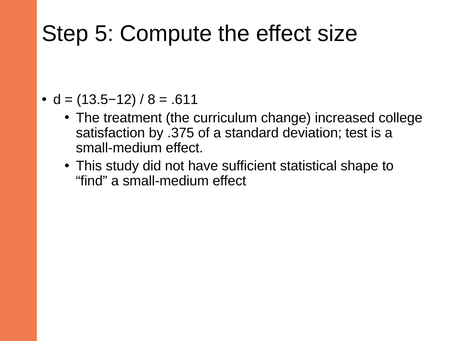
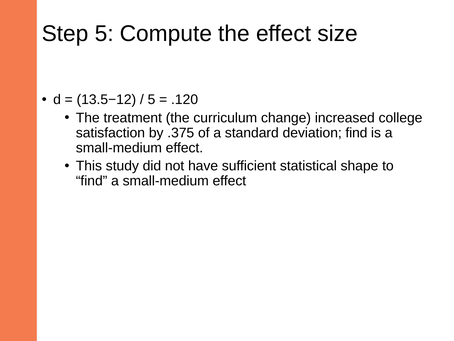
8 at (152, 100): 8 -> 5
.611: .611 -> .120
deviation test: test -> find
